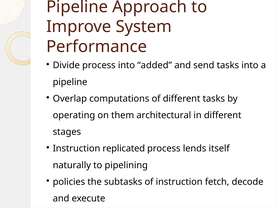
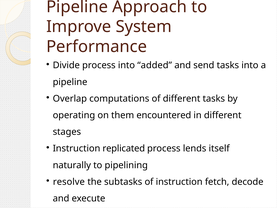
architectural: architectural -> encountered
policies: policies -> resolve
